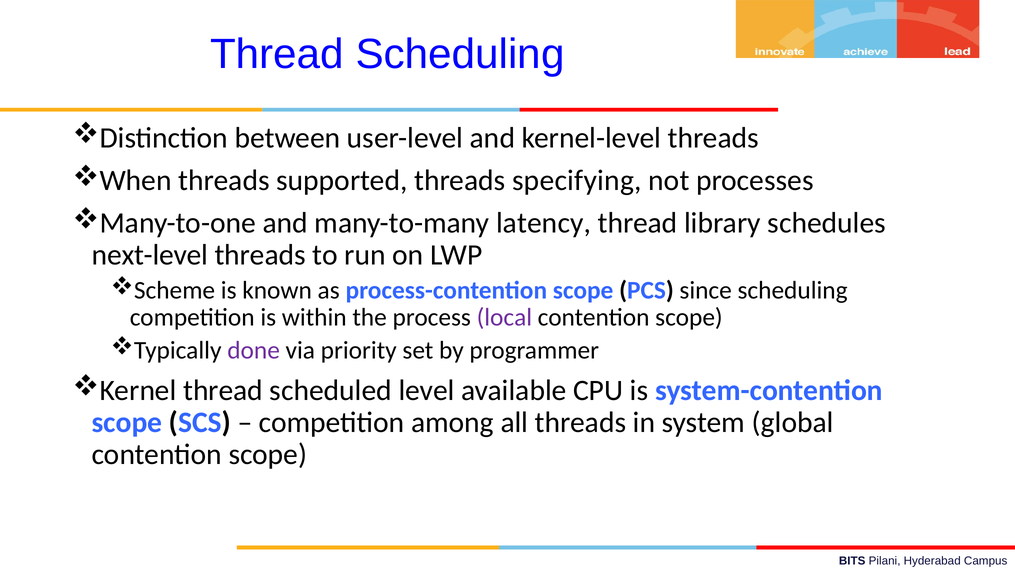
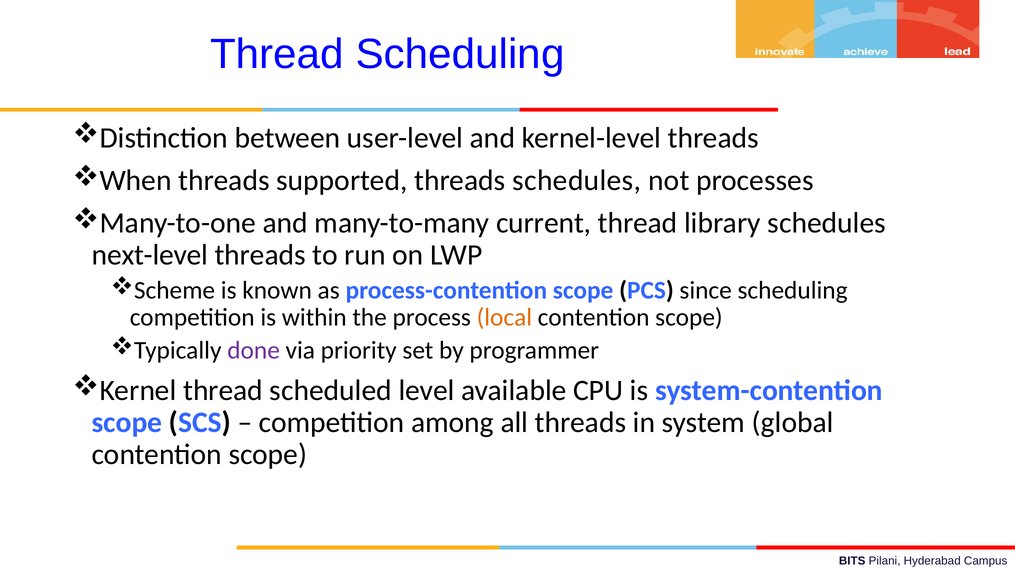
threads specifying: specifying -> schedules
latency: latency -> current
local colour: purple -> orange
